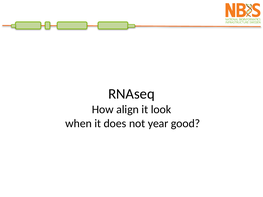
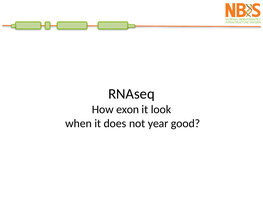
align: align -> exon
